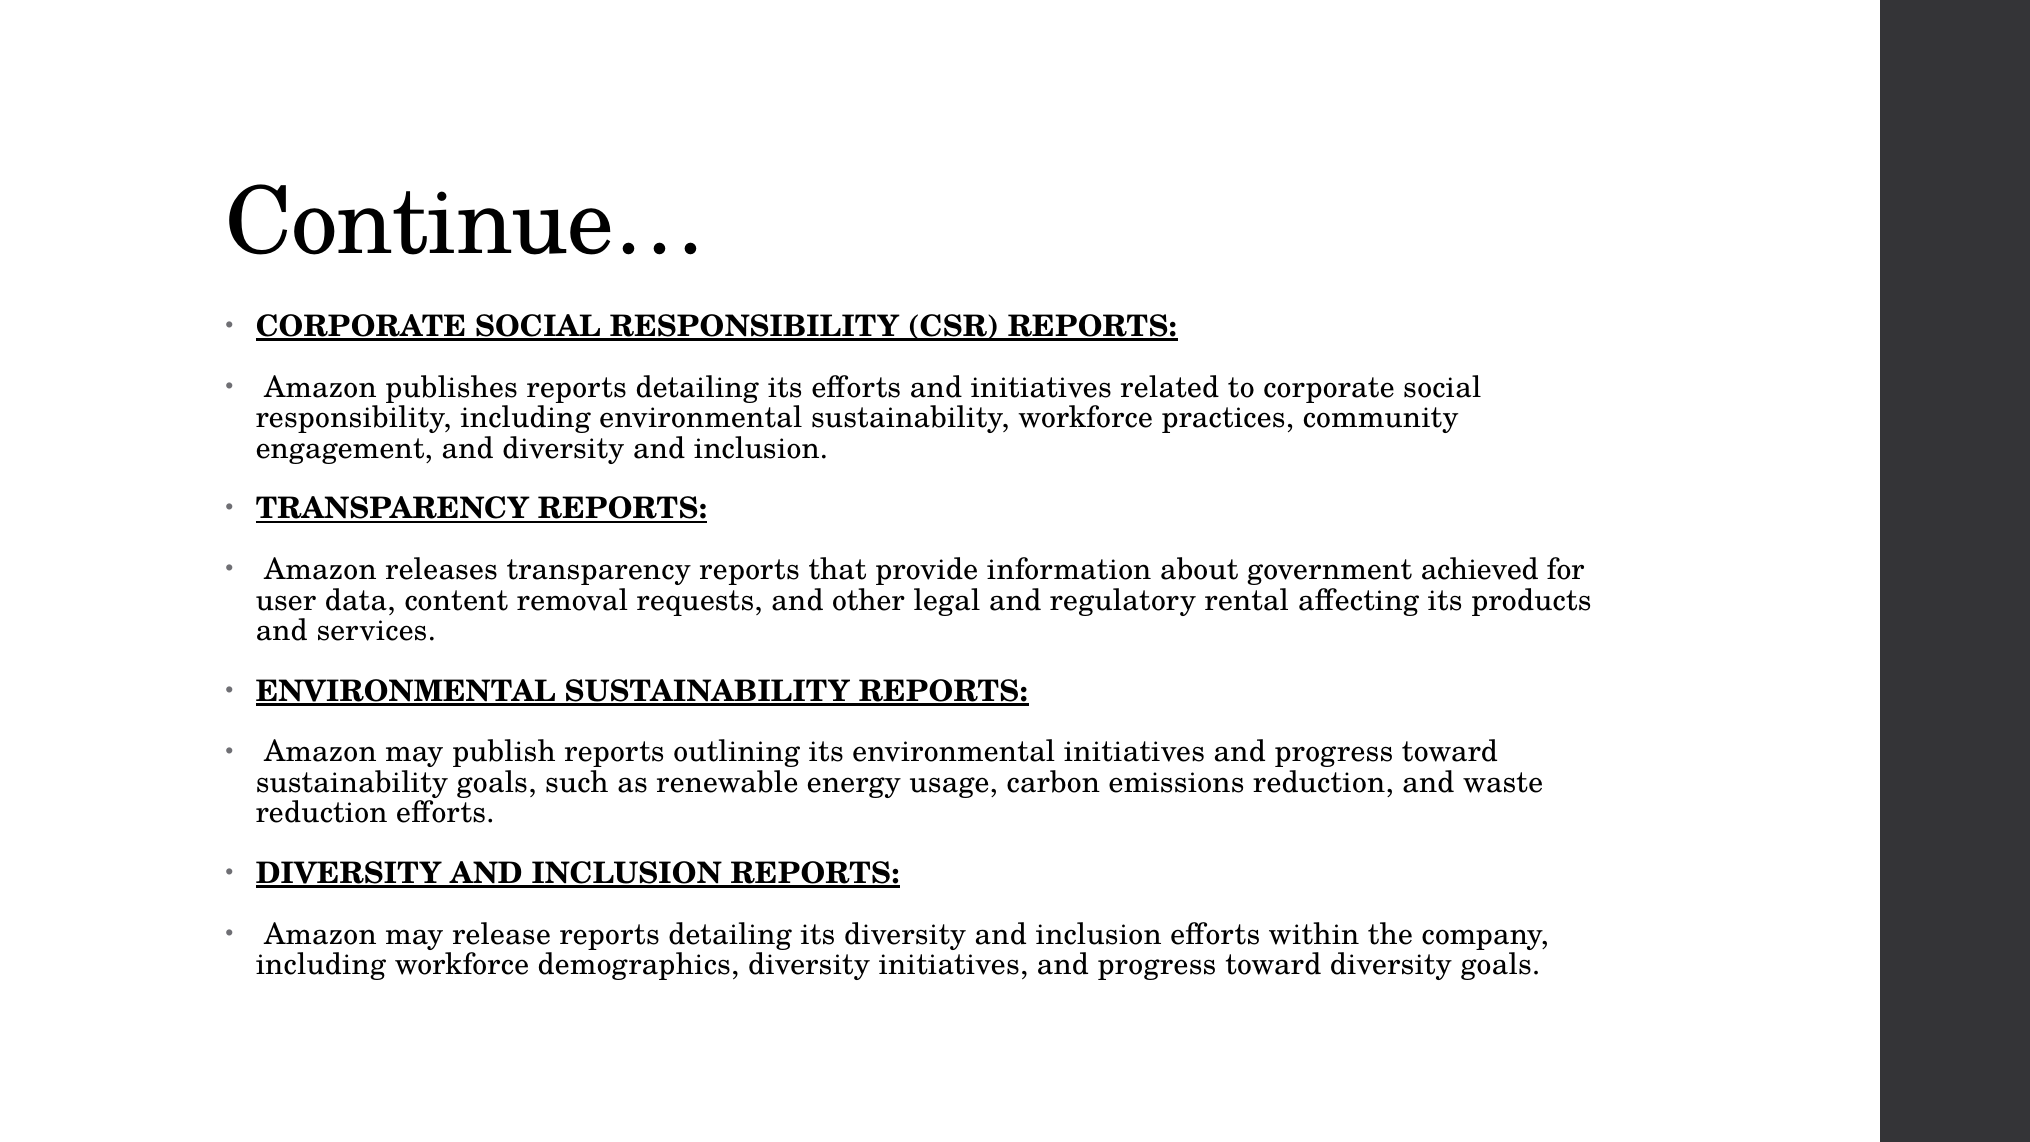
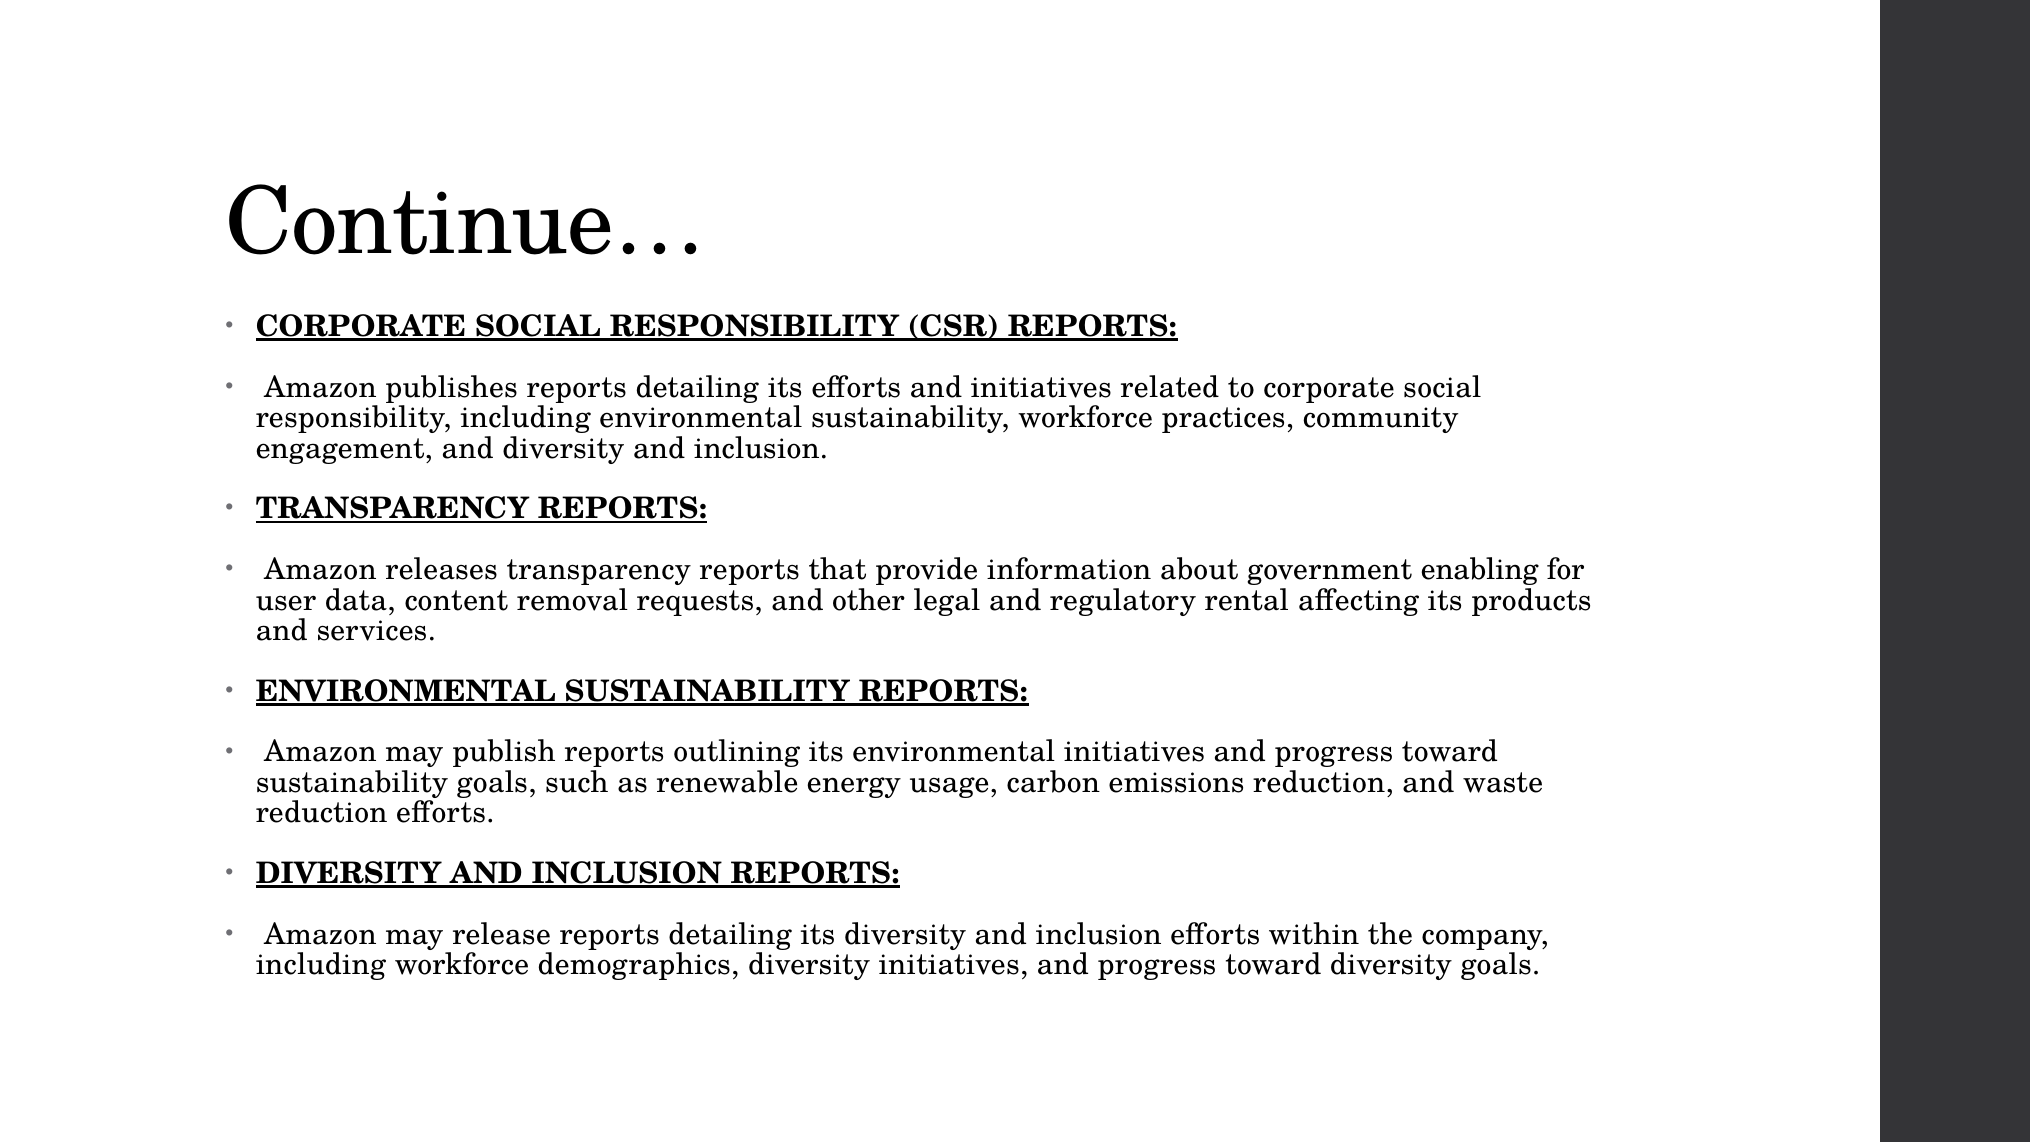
achieved: achieved -> enabling
